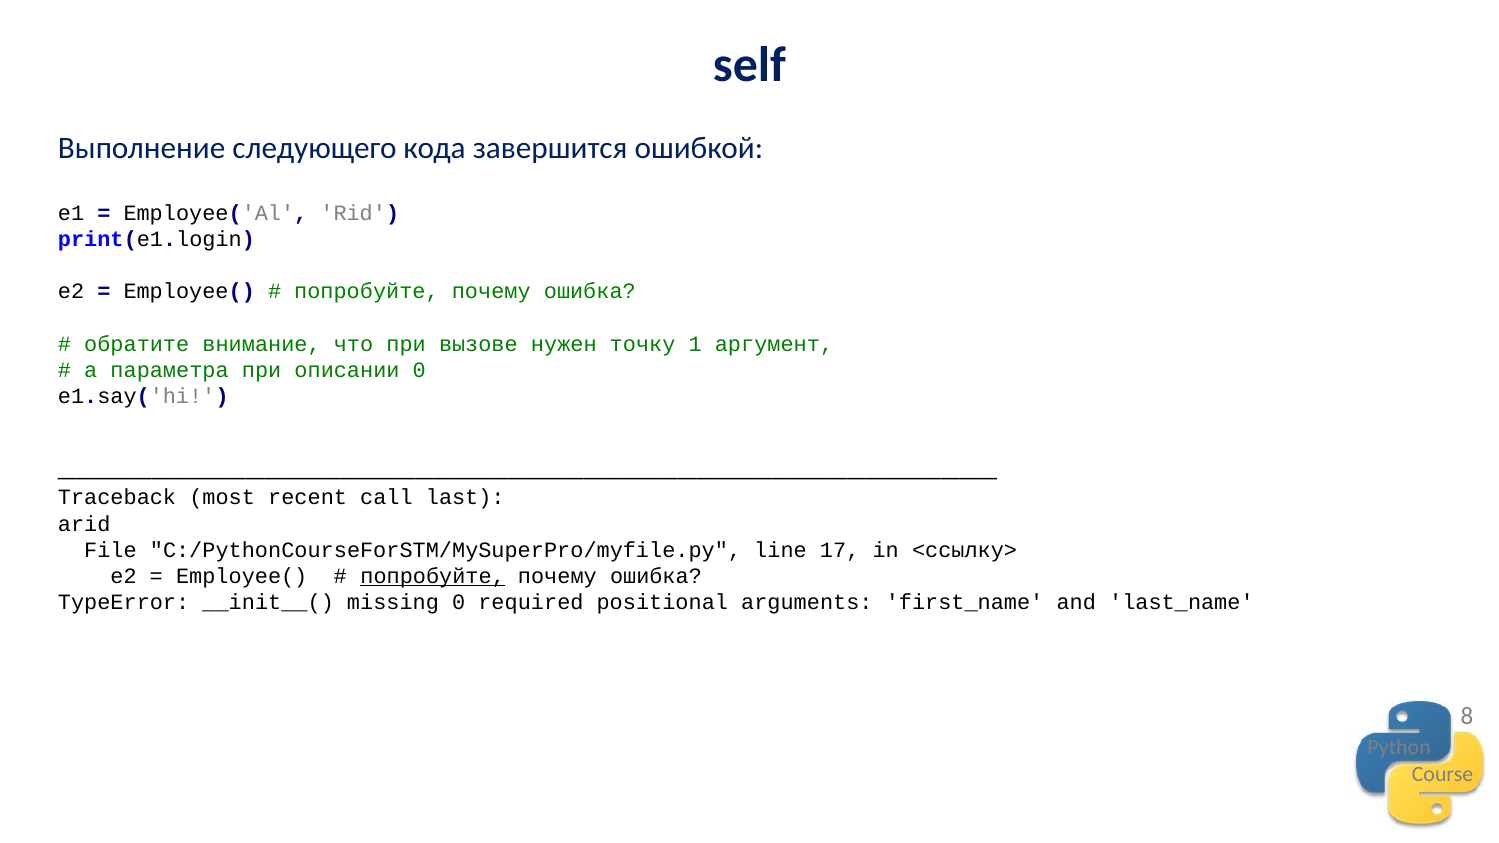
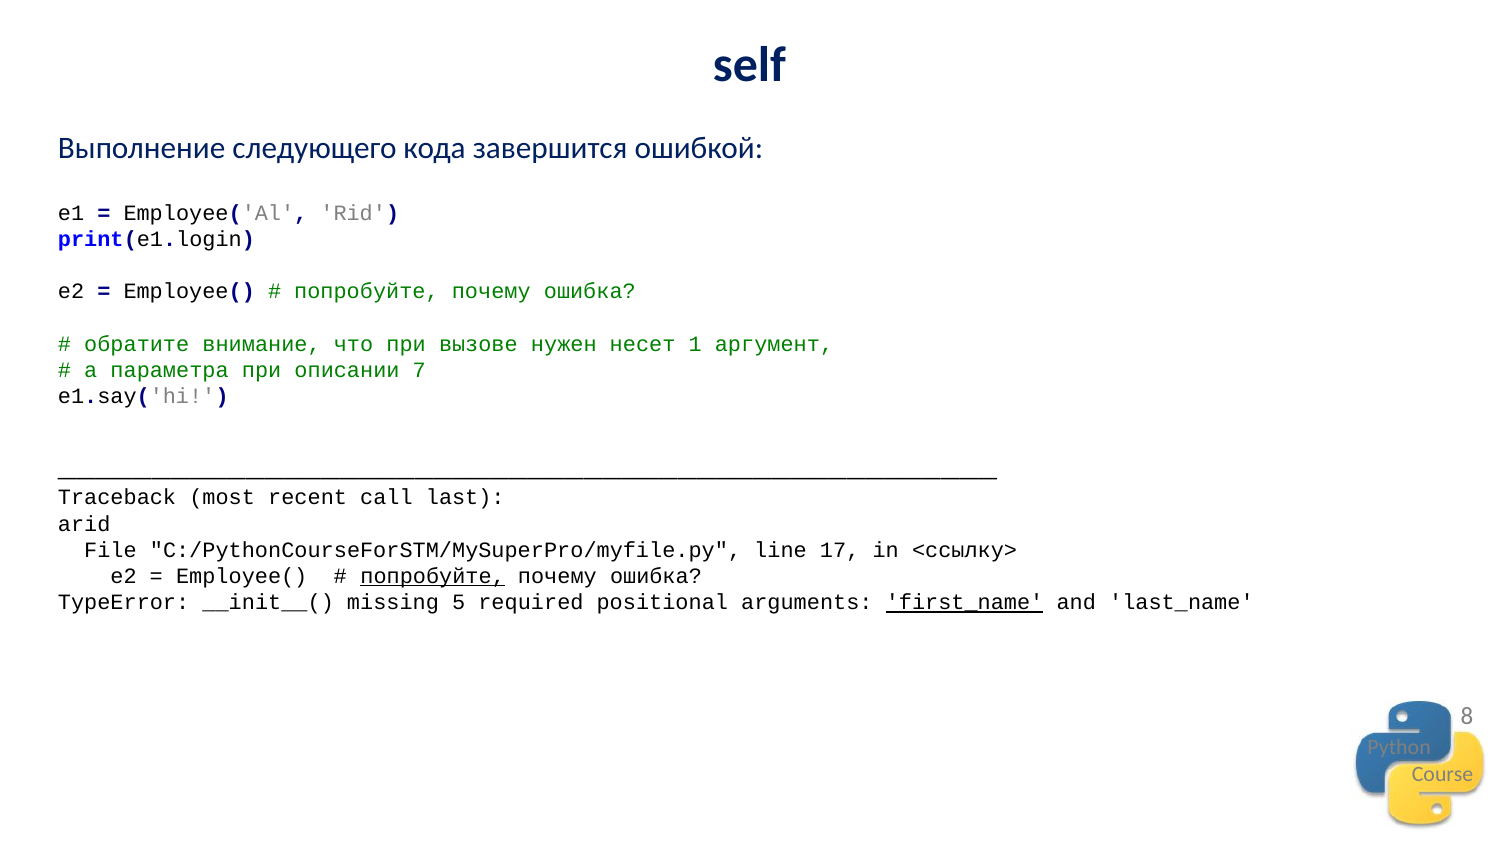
точку: точку -> несет
описании 0: 0 -> 7
missing 0: 0 -> 5
first_name underline: none -> present
